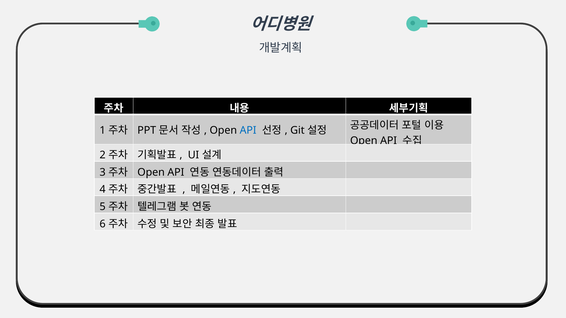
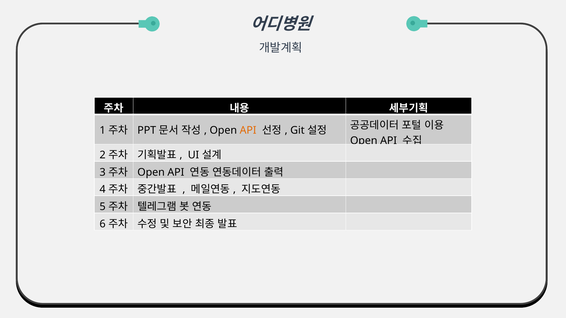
API at (248, 131) colour: blue -> orange
